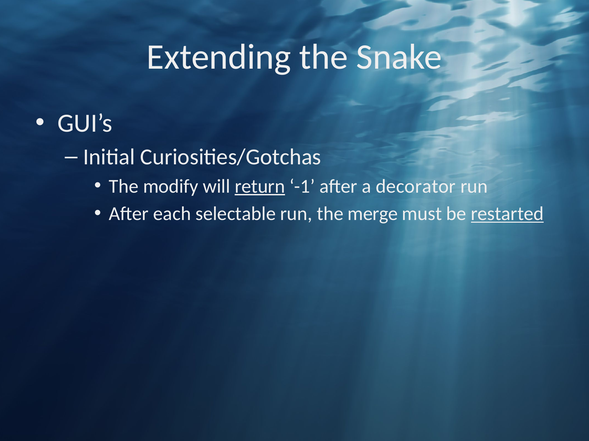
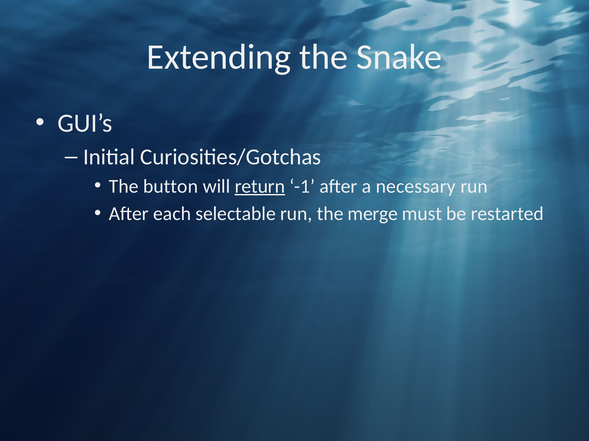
modify: modify -> button
decorator: decorator -> necessary
restarted underline: present -> none
